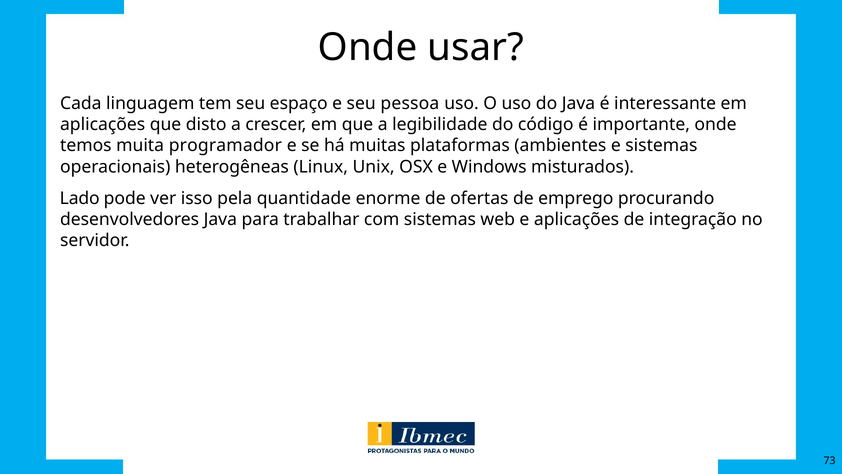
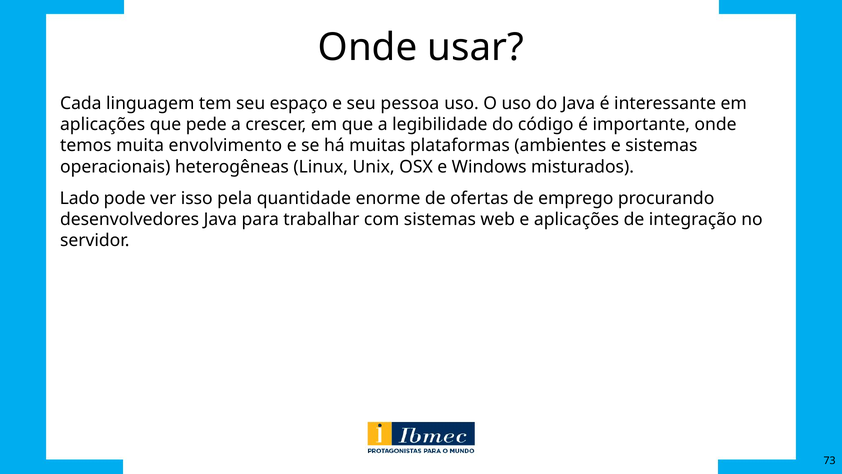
disto: disto -> pede
programador: programador -> envolvimento
